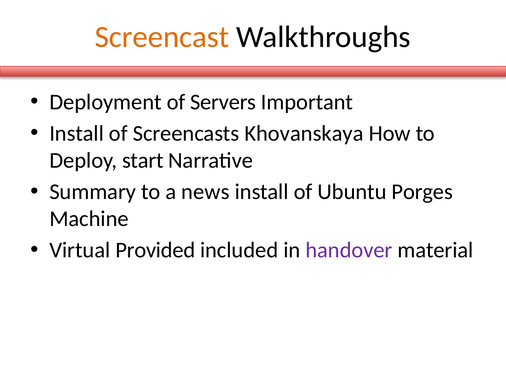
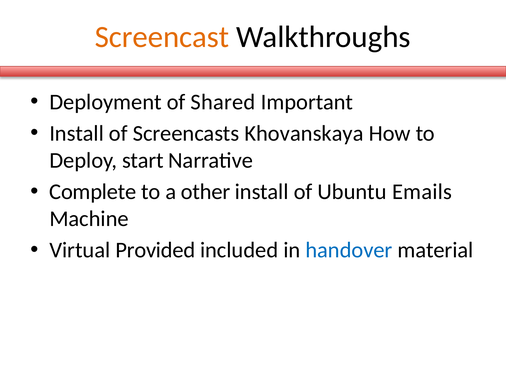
Servers: Servers -> Shared
Summary: Summary -> Complete
news: news -> other
Porges: Porges -> Emails
handover colour: purple -> blue
